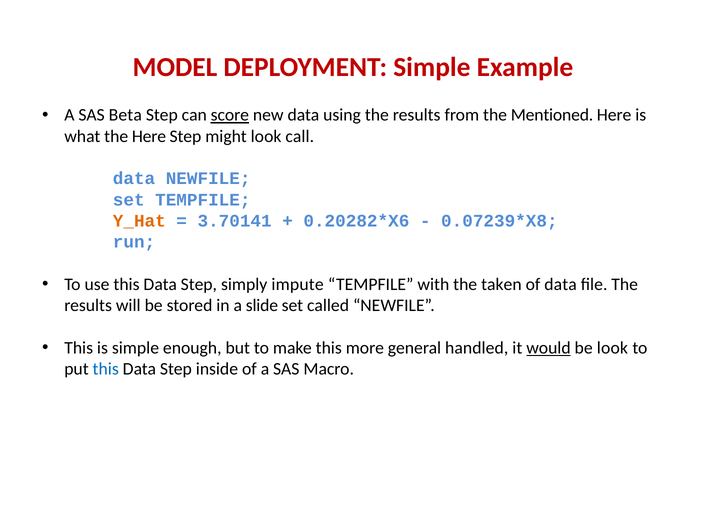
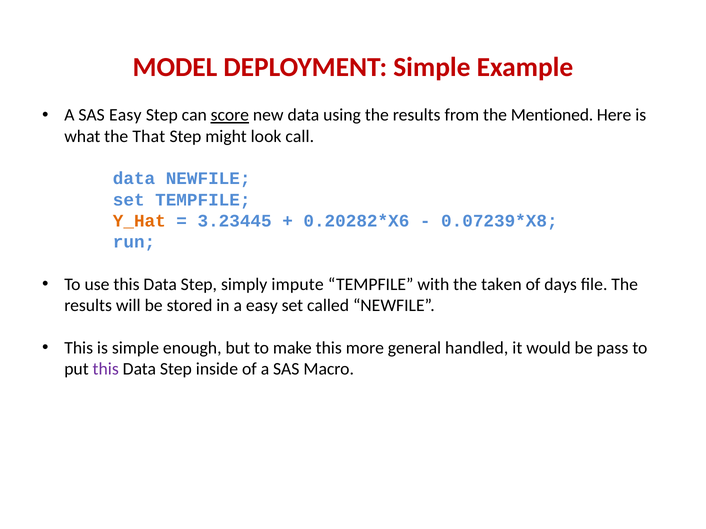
SAS Beta: Beta -> Easy
the Here: Here -> That
3.70141: 3.70141 -> 3.23445
of data: data -> days
a slide: slide -> easy
would underline: present -> none
be look: look -> pass
this at (106, 369) colour: blue -> purple
